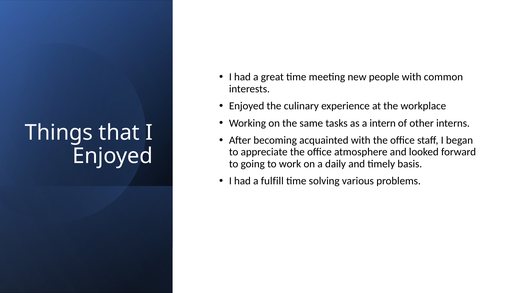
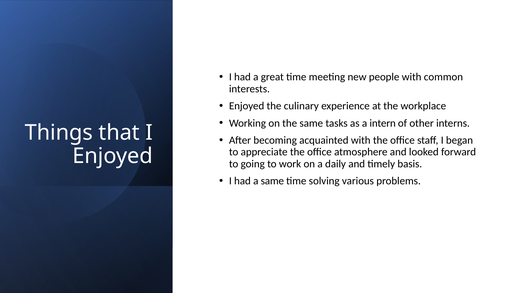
a fulfill: fulfill -> same
